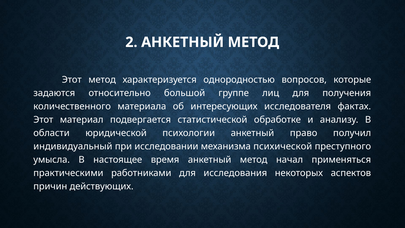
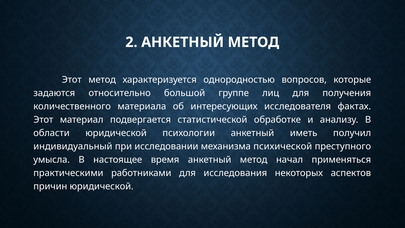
право: право -> иметь
причин действующих: действующих -> юридической
